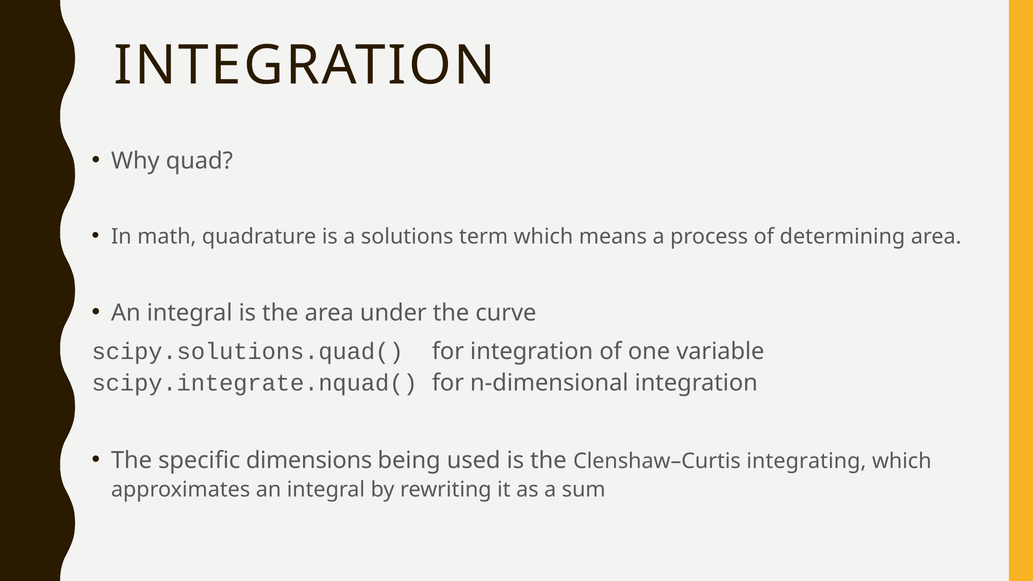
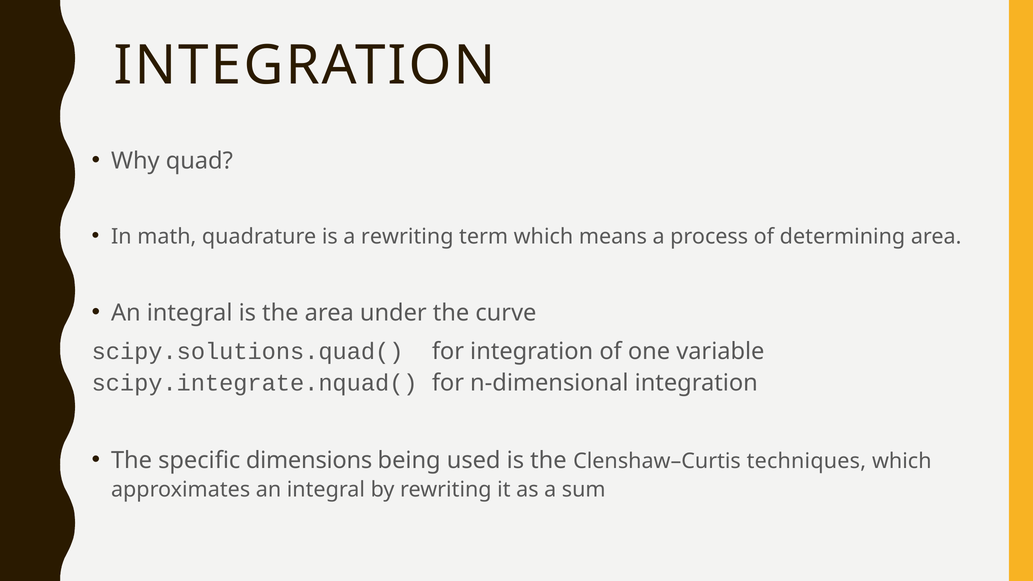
a solutions: solutions -> rewriting
integrating: integrating -> techniques
